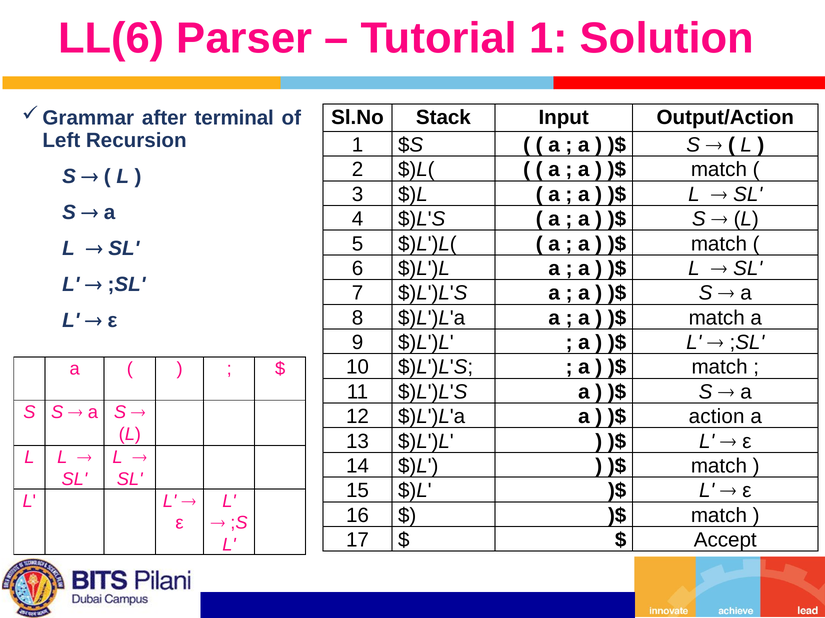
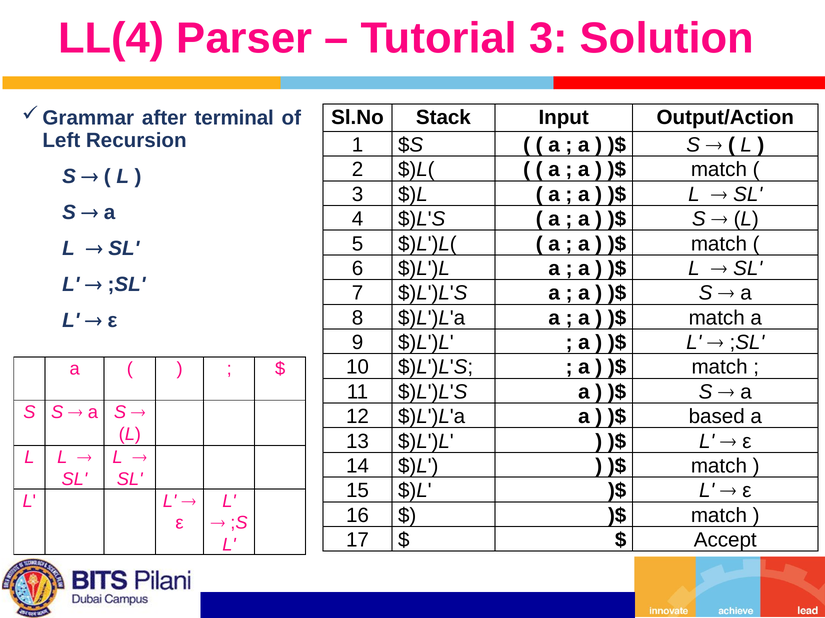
LL(6: LL(6 -> LL(4
Tutorial 1: 1 -> 3
action: action -> based
